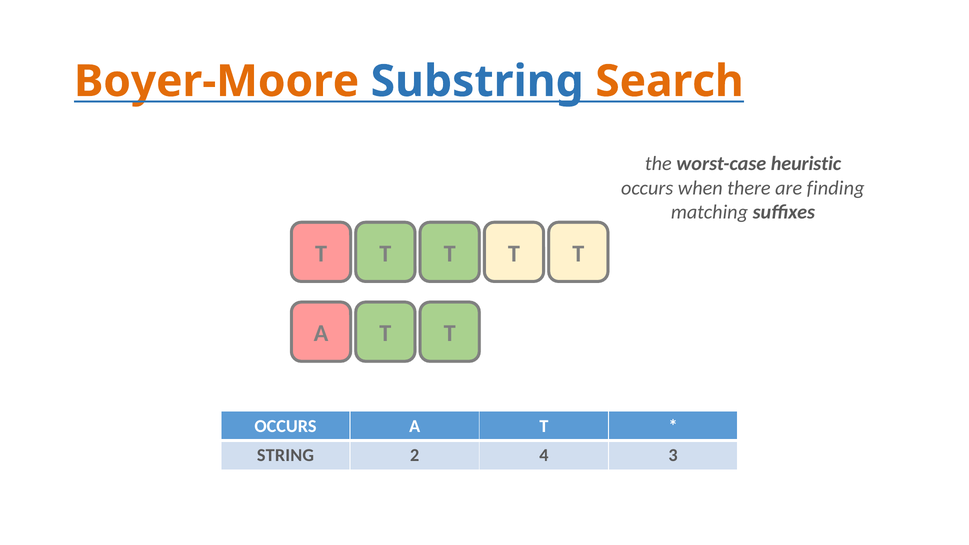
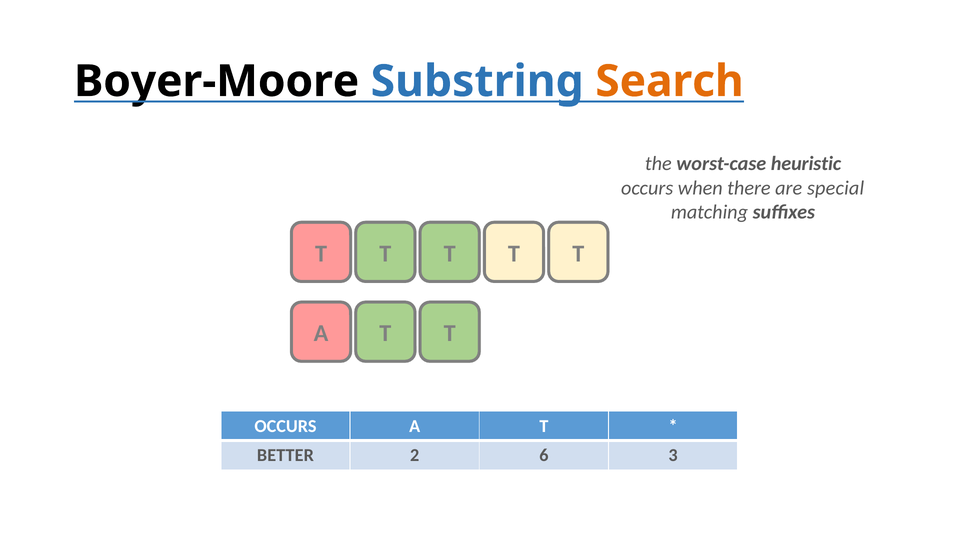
Boyer-Moore colour: orange -> black
finding: finding -> special
STRING: STRING -> BETTER
4: 4 -> 6
